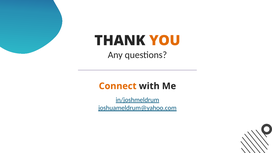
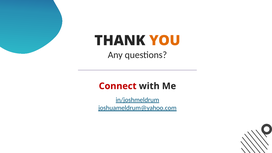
Connect colour: orange -> red
